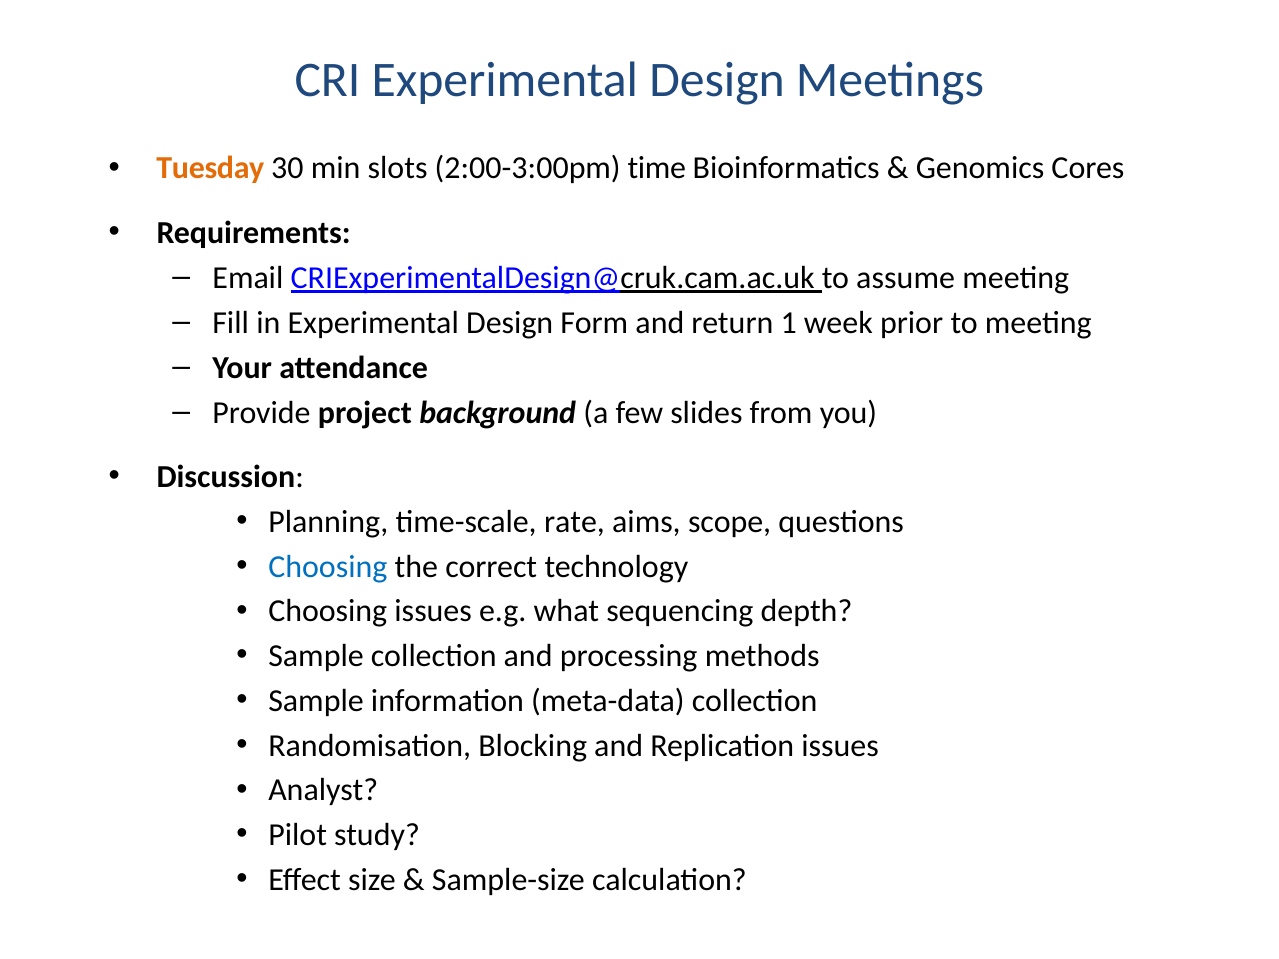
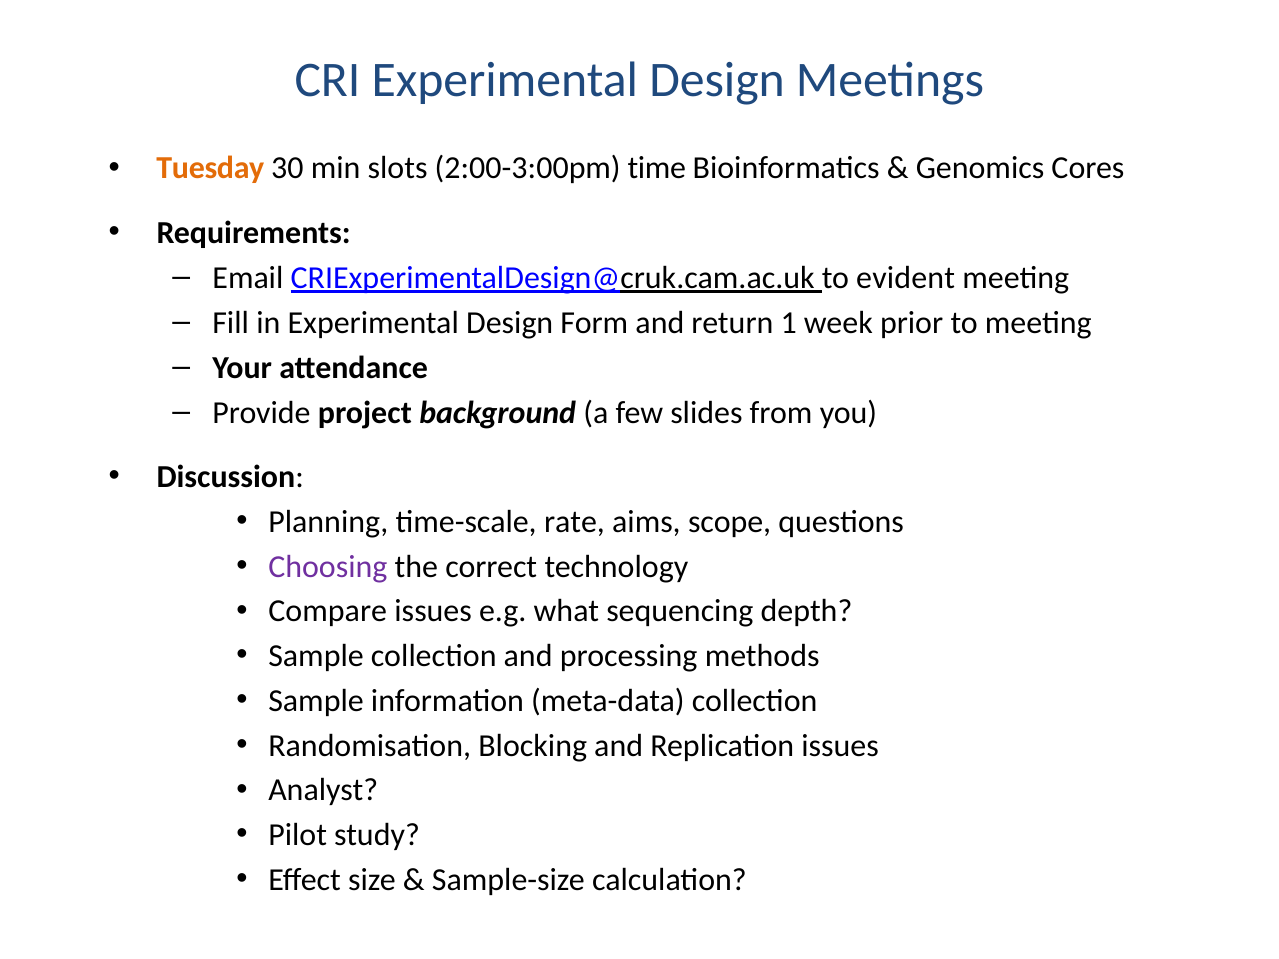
assume: assume -> evident
Choosing at (328, 567) colour: blue -> purple
Choosing at (328, 611): Choosing -> Compare
